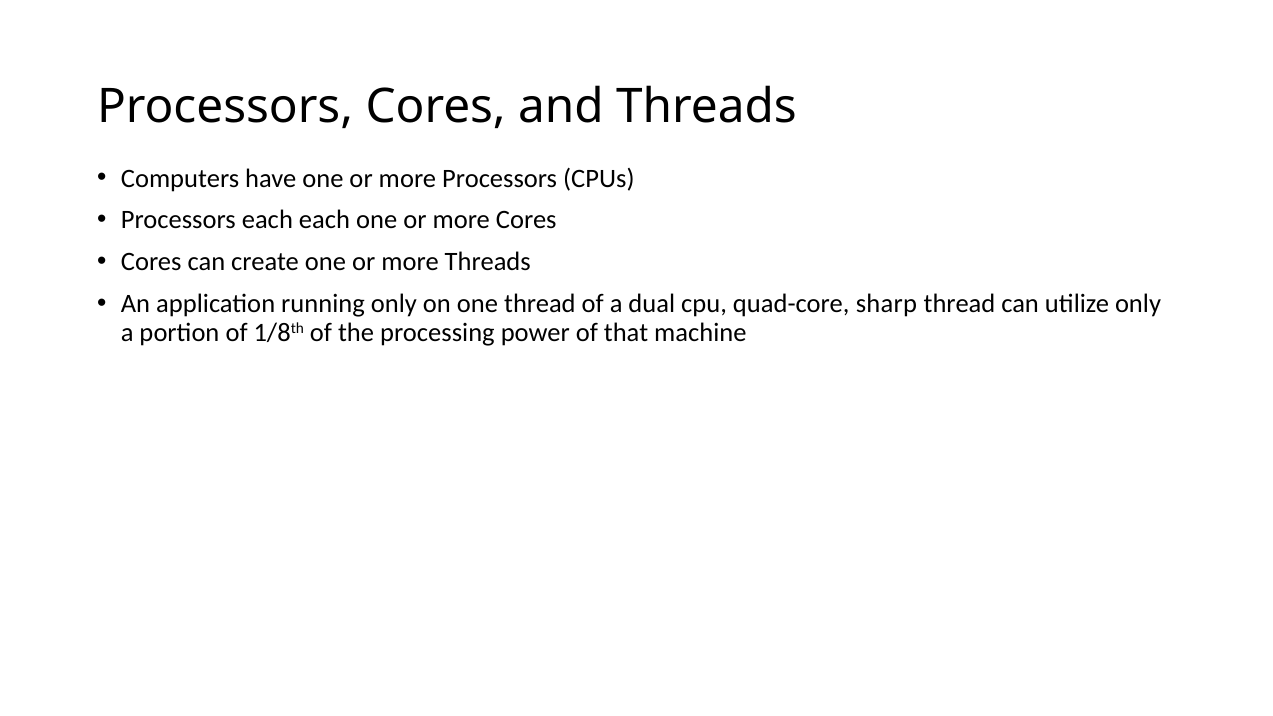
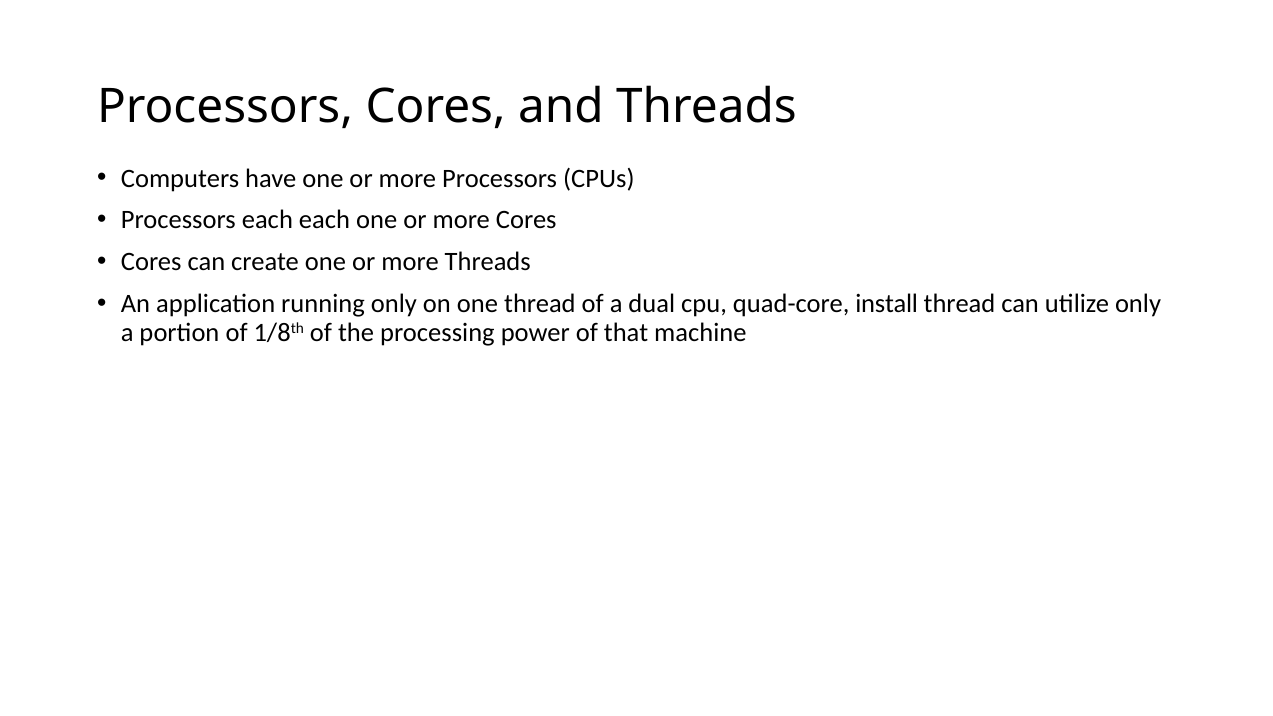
sharp: sharp -> install
